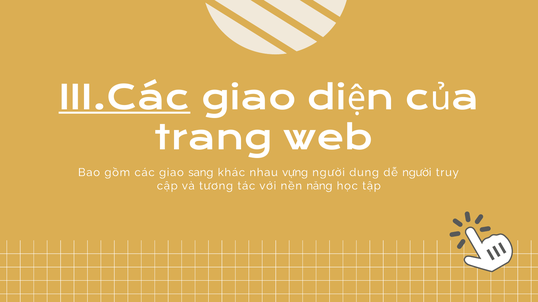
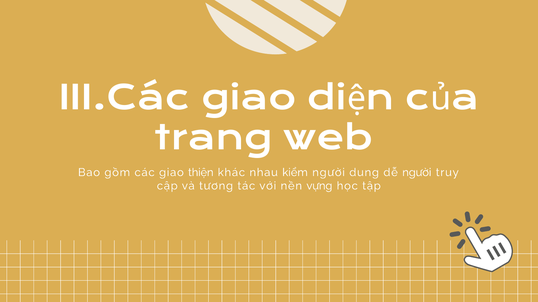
III.Các underline: present -> none
sang: sang -> thiện
vựng: vựng -> kiểm
năng: năng -> vựng
